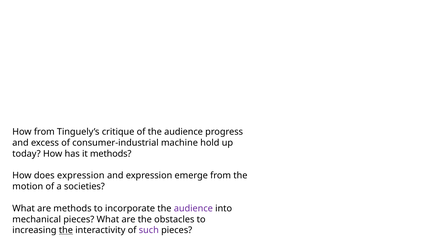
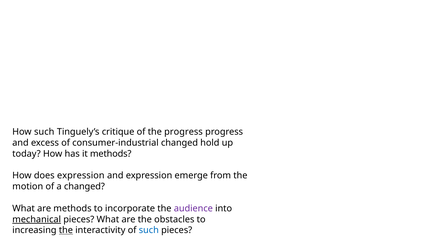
How from: from -> such
of the audience: audience -> progress
consumer-industrial machine: machine -> changed
a societies: societies -> changed
mechanical underline: none -> present
such at (149, 230) colour: purple -> blue
